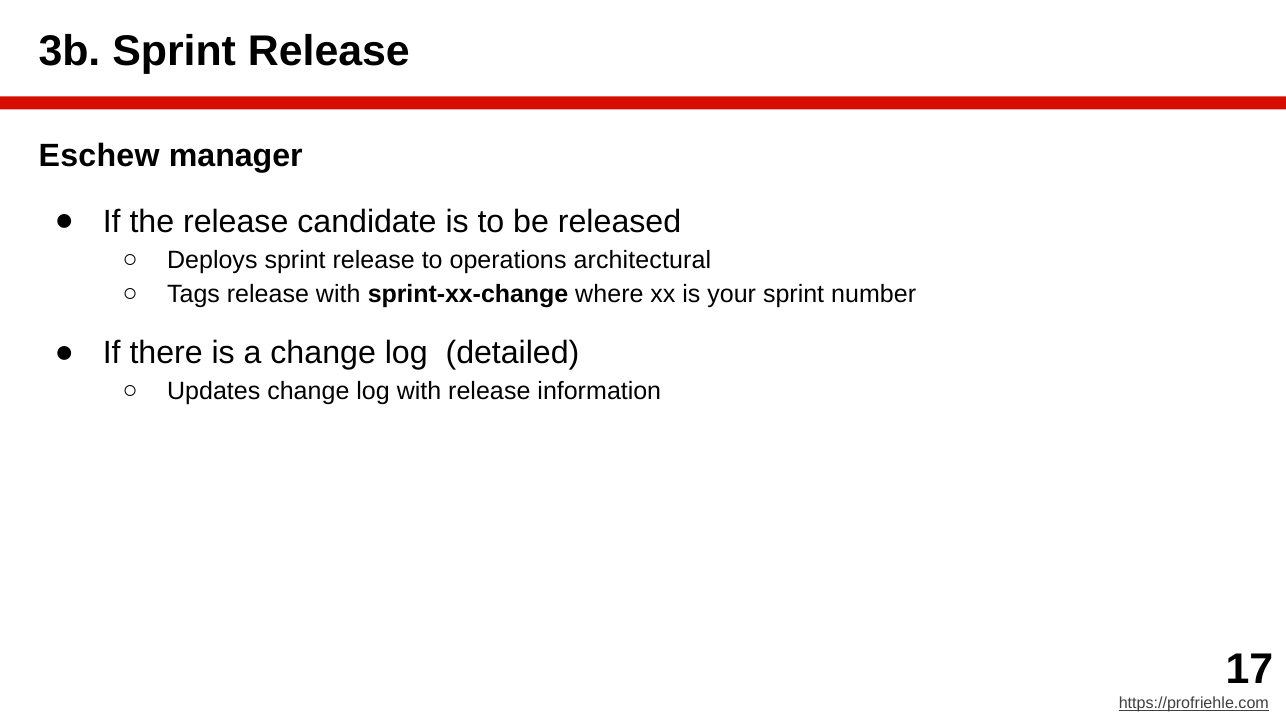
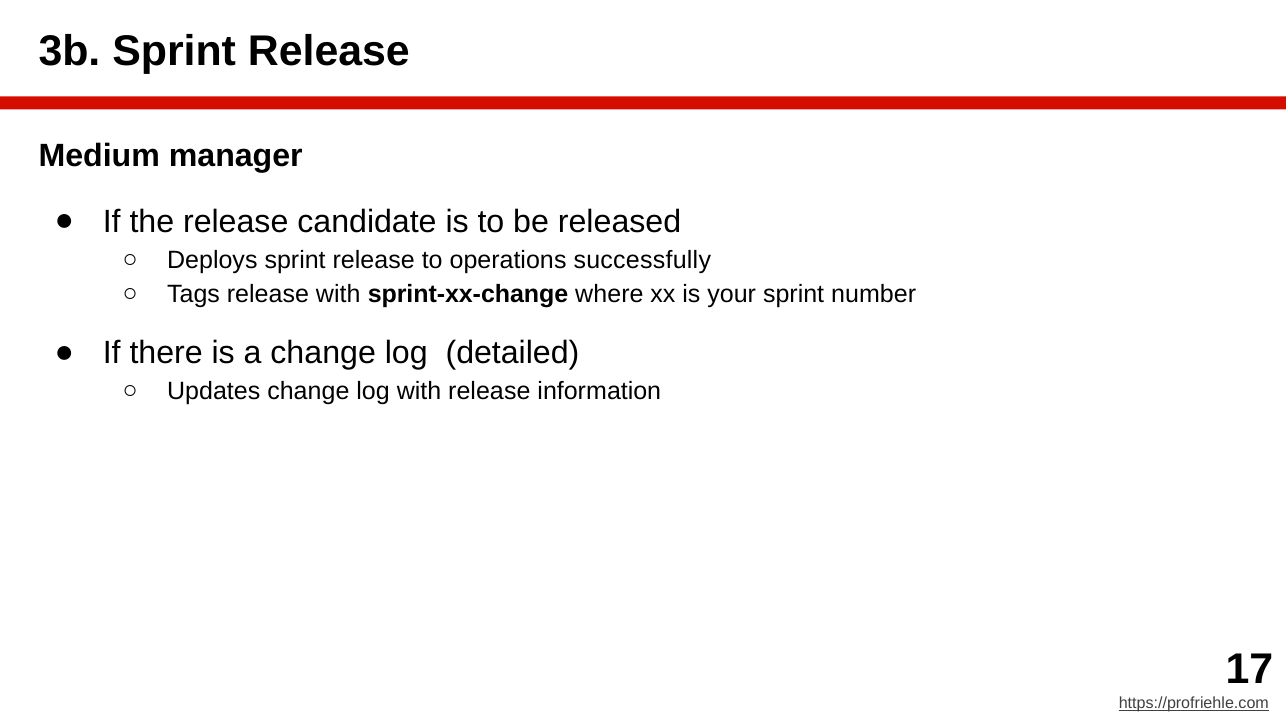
Eschew: Eschew -> Medium
architectural: architectural -> successfully
